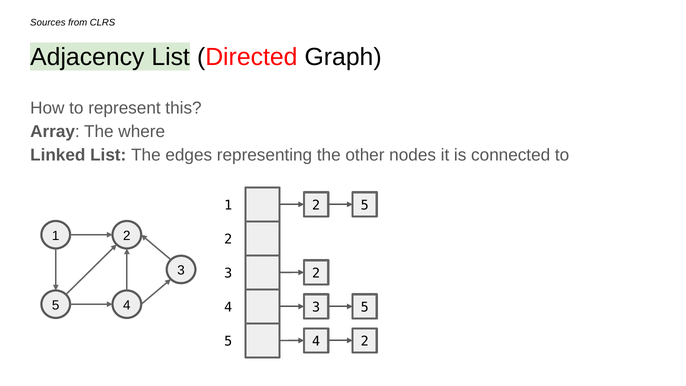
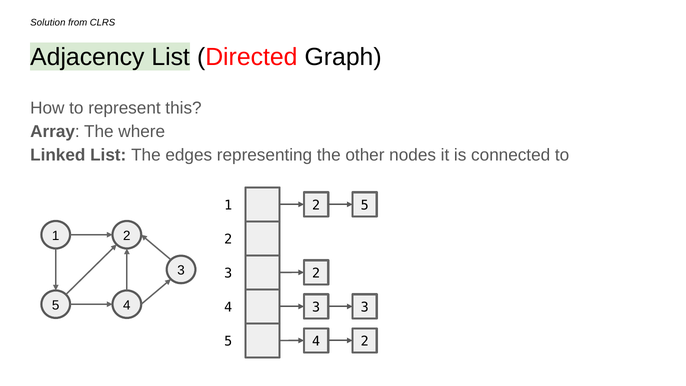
Sources: Sources -> Solution
3 5: 5 -> 3
